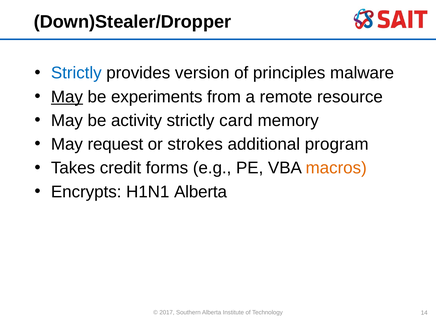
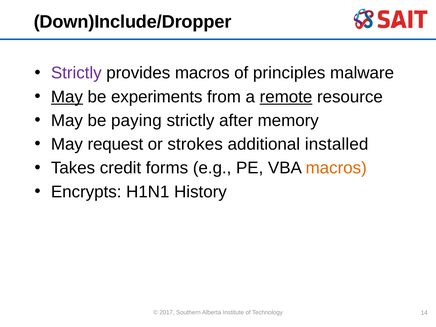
Down)Stealer/Dropper: Down)Stealer/Dropper -> Down)Include/Dropper
Strictly at (76, 73) colour: blue -> purple
provides version: version -> macros
remote underline: none -> present
activity: activity -> paying
card: card -> after
program: program -> installed
H1N1 Alberta: Alberta -> History
